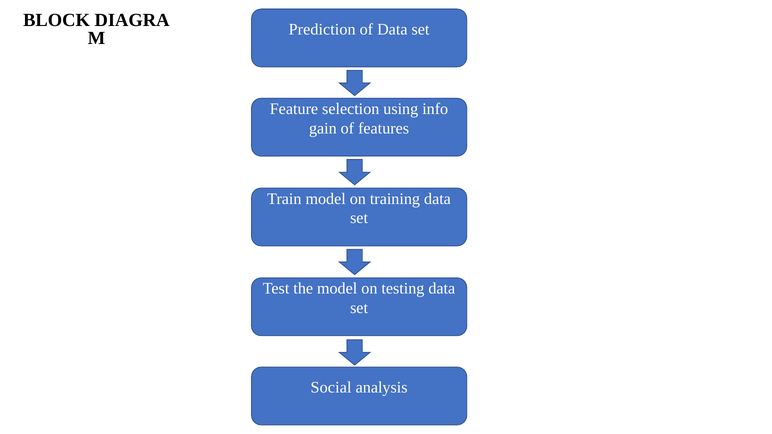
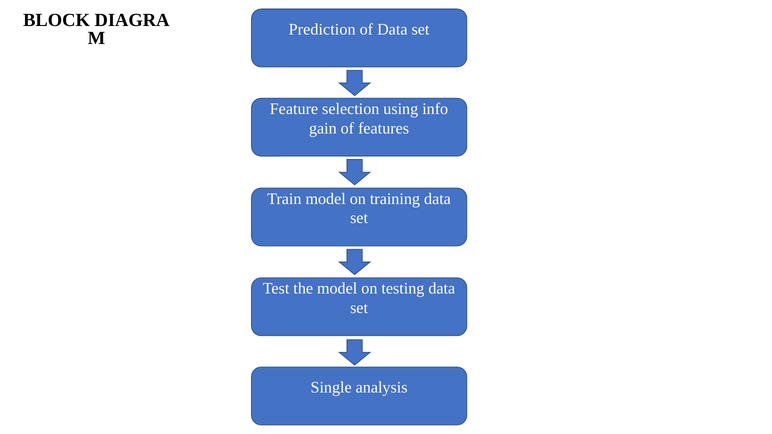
Social: Social -> Single
